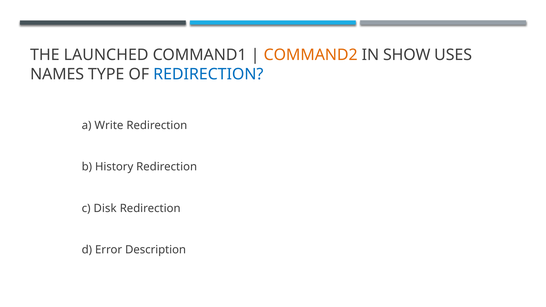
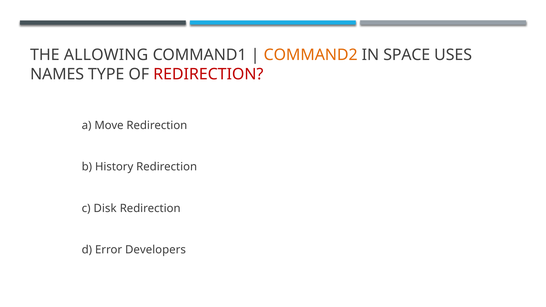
LAUNCHED: LAUNCHED -> ALLOWING
SHOW: SHOW -> SPACE
REDIRECTION at (208, 74) colour: blue -> red
Write: Write -> Move
Description: Description -> Developers
